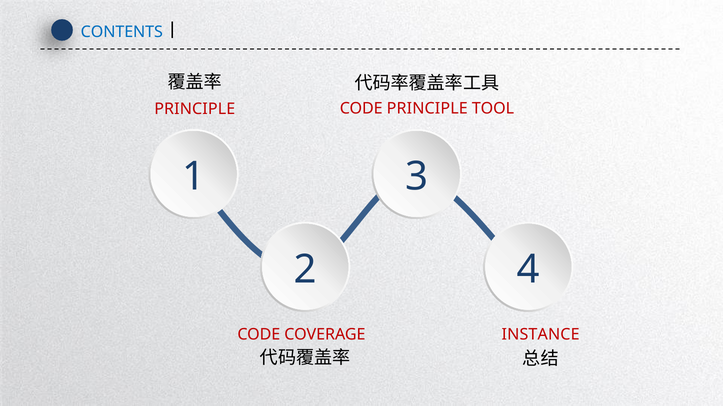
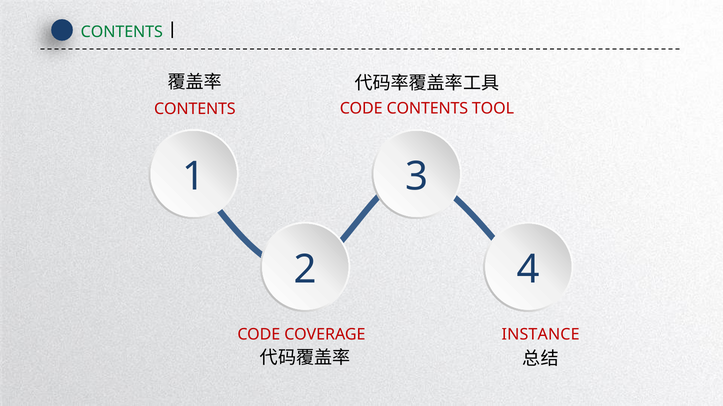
CONTENTS at (122, 32) colour: blue -> green
PRINCIPLE at (195, 109): PRINCIPLE -> CONTENTS
CODE PRINCIPLE: PRINCIPLE -> CONTENTS
